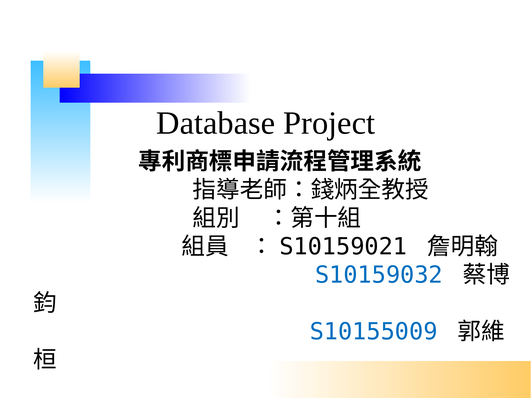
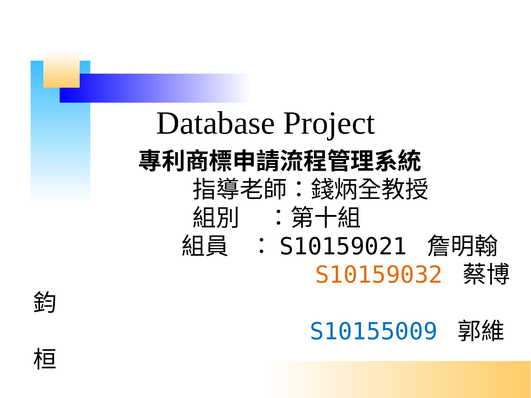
S10159032 colour: blue -> orange
